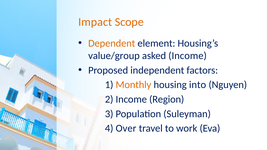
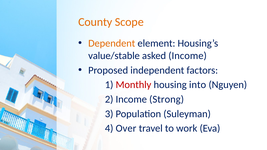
Impact: Impact -> County
value/group: value/group -> value/stable
Monthly colour: orange -> red
Region: Region -> Strong
